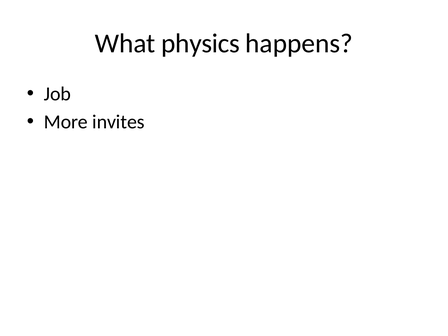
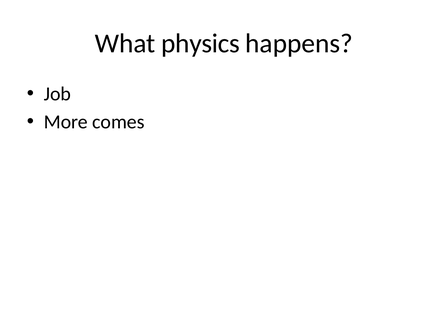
invites: invites -> comes
